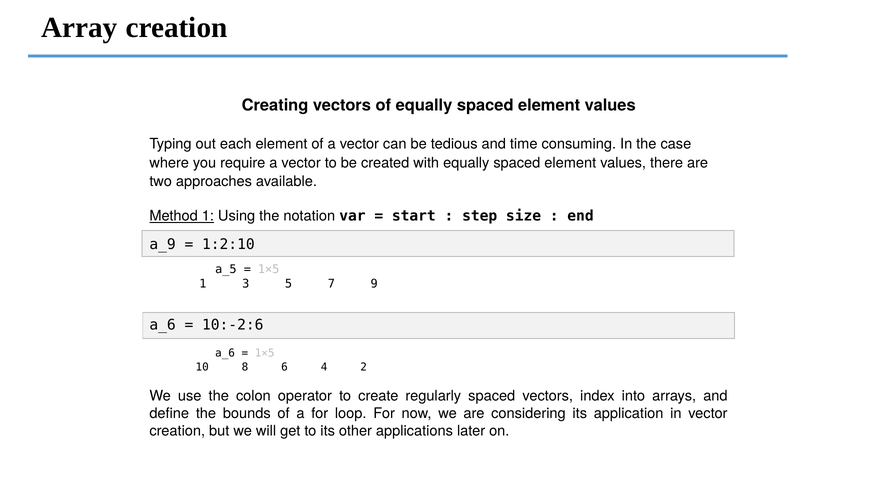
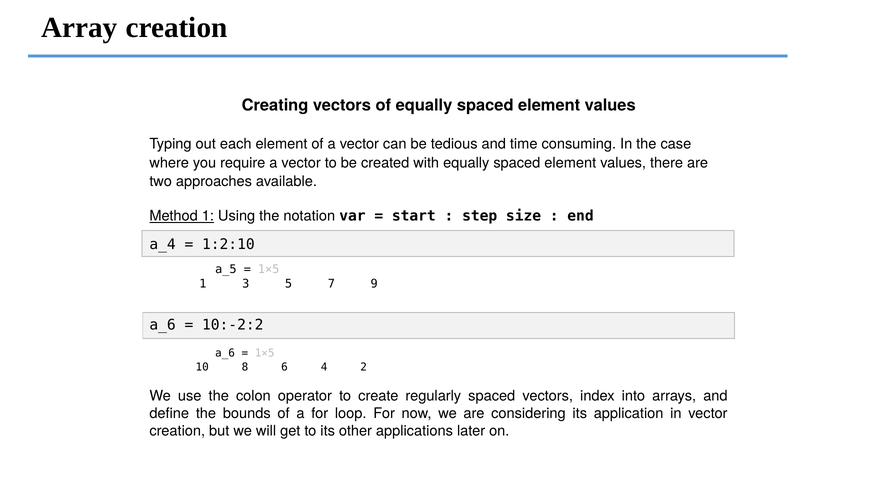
a_9: a_9 -> a_4
10:-2:6: 10:-2:6 -> 10:-2:2
